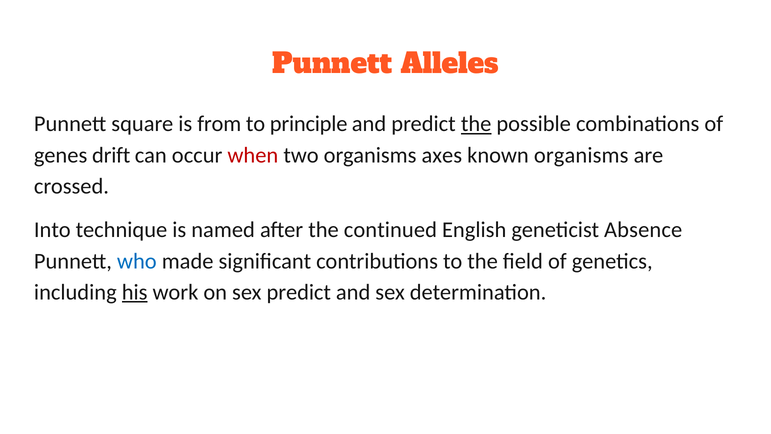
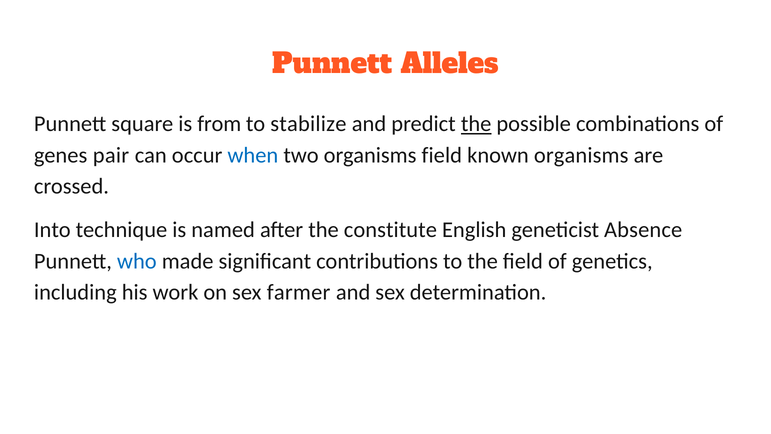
principle: principle -> stabilize
drift: drift -> pair
when colour: red -> blue
organisms axes: axes -> field
continued: continued -> constitute
his underline: present -> none
sex predict: predict -> farmer
